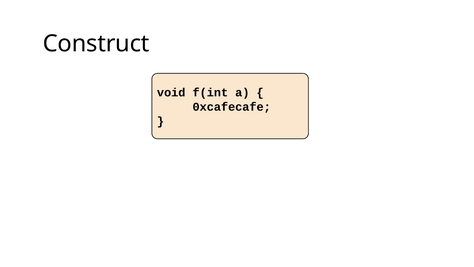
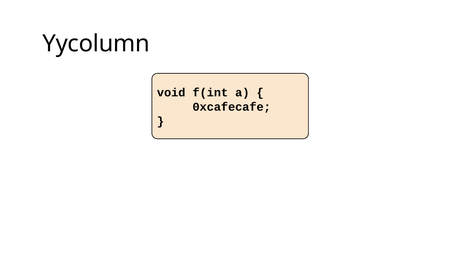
Construct: Construct -> Yycolumn
